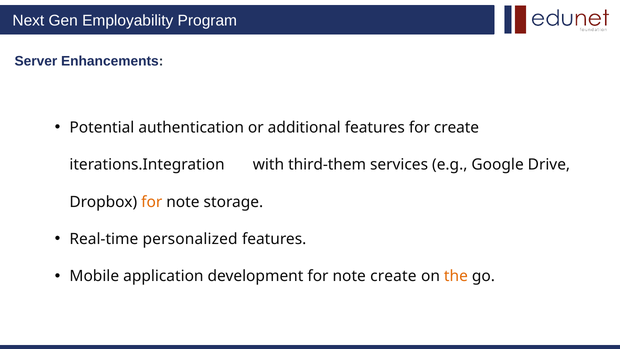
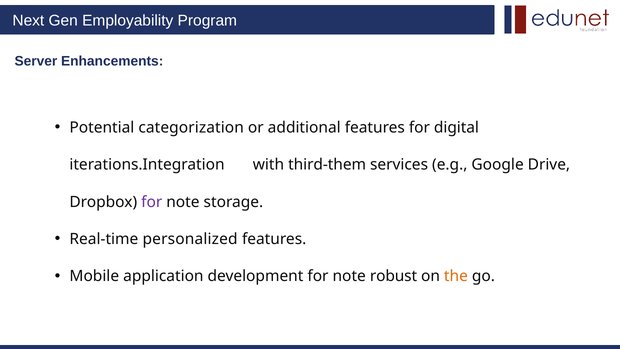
authentication: authentication -> categorization
for create: create -> digital
for at (152, 202) colour: orange -> purple
note create: create -> robust
